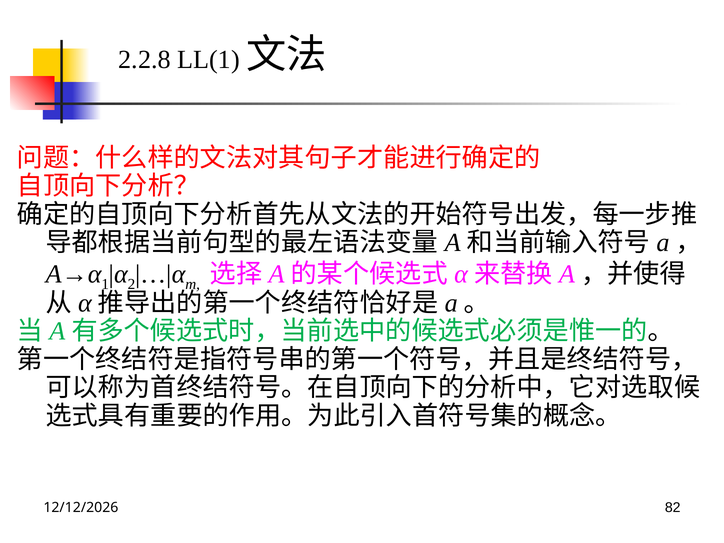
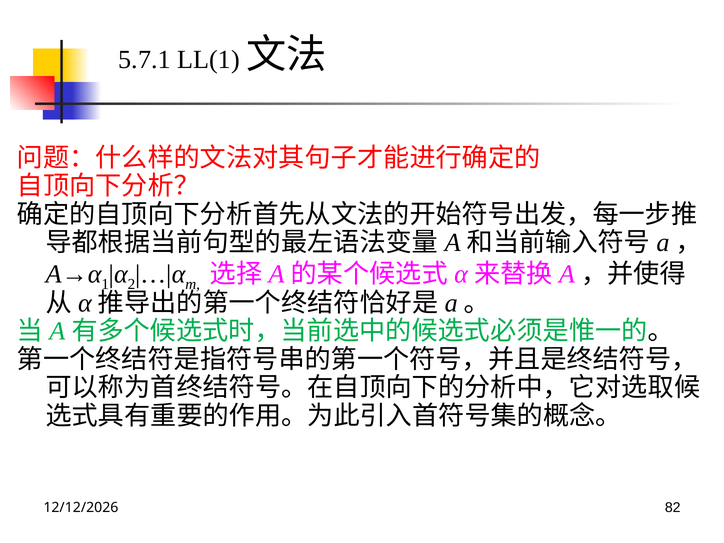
2.2.8: 2.2.8 -> 5.7.1
